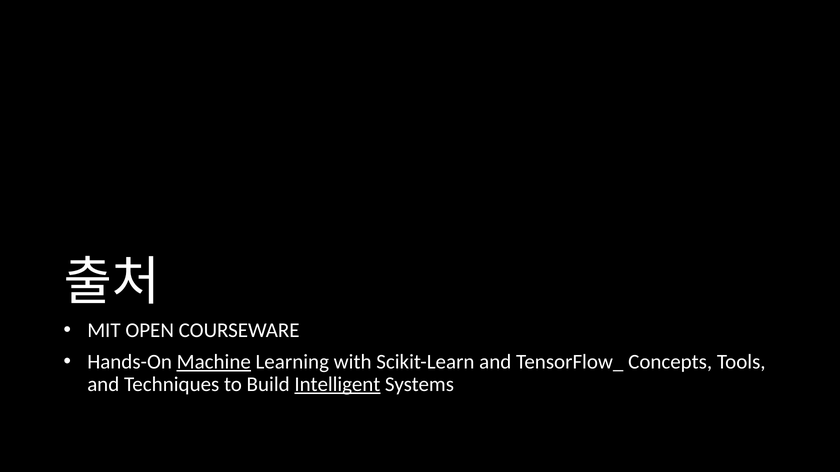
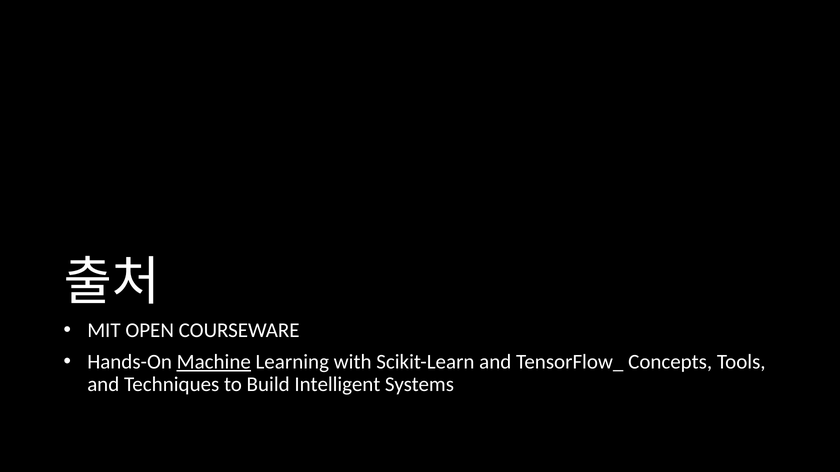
Intelligent underline: present -> none
